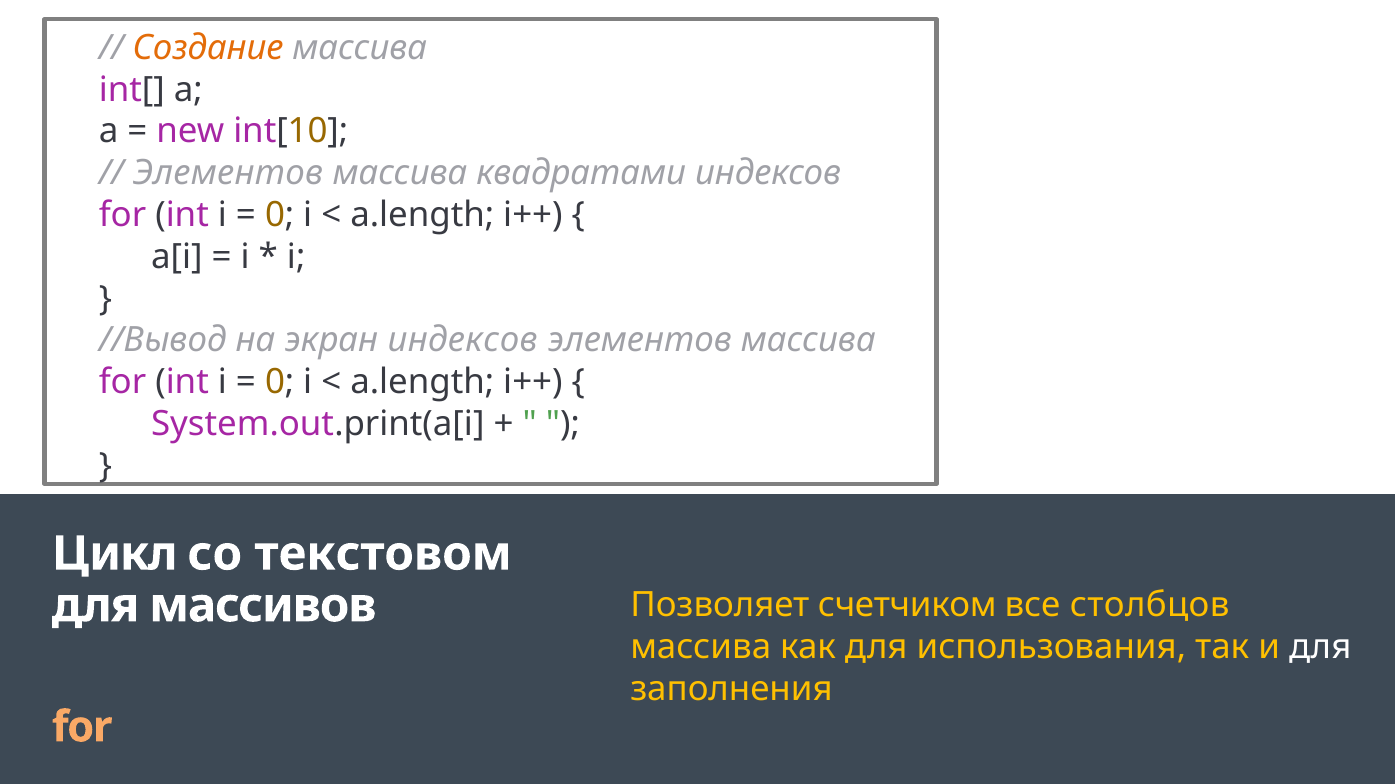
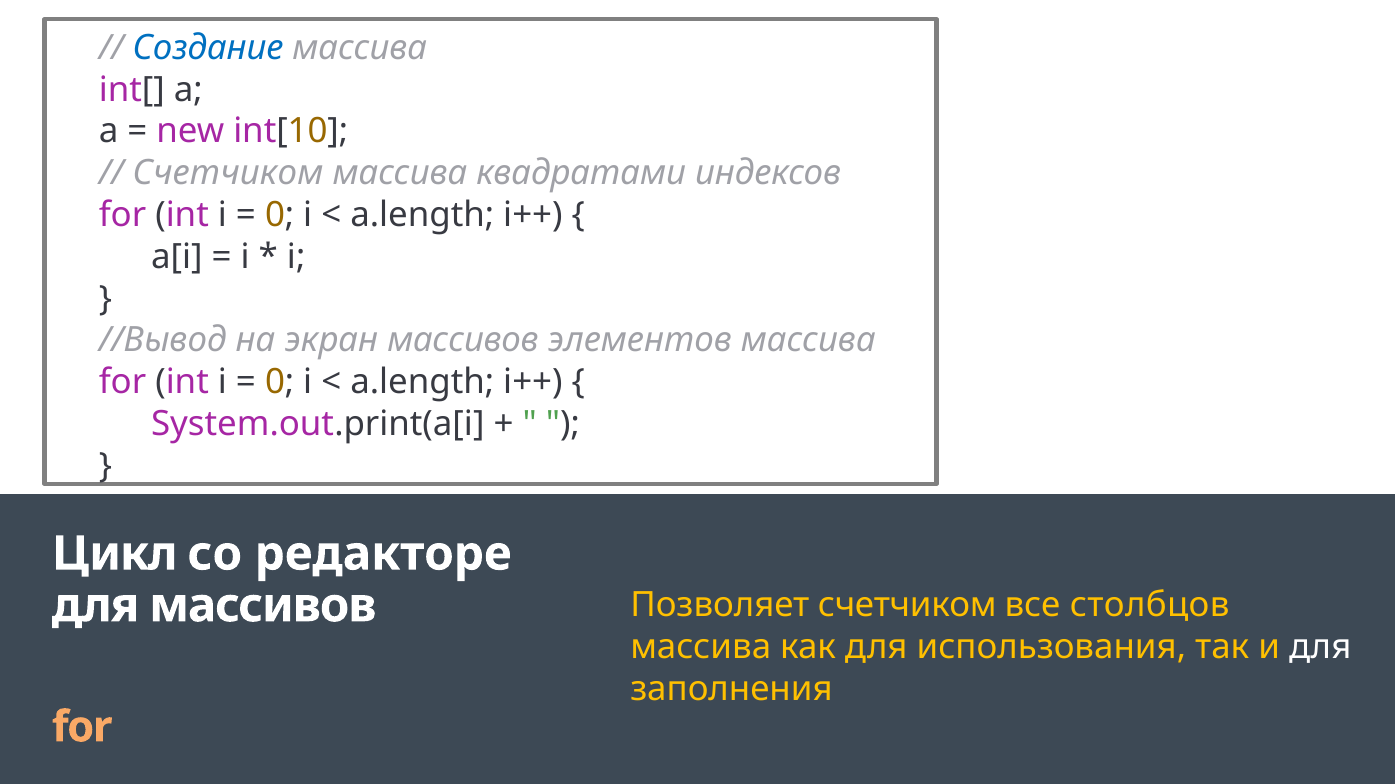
Создание colour: orange -> blue
Элементов at (228, 173): Элементов -> Счетчиком
экран индексов: индексов -> массивов
текстовом: текстовом -> редакторе
